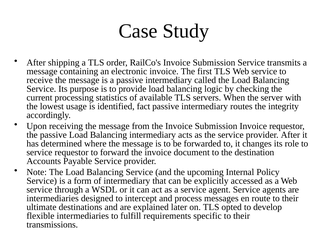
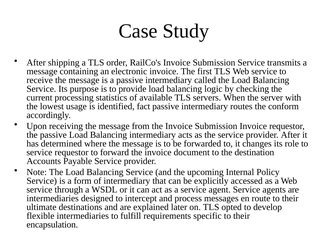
integrity: integrity -> conform
transmissions: transmissions -> encapsulation
